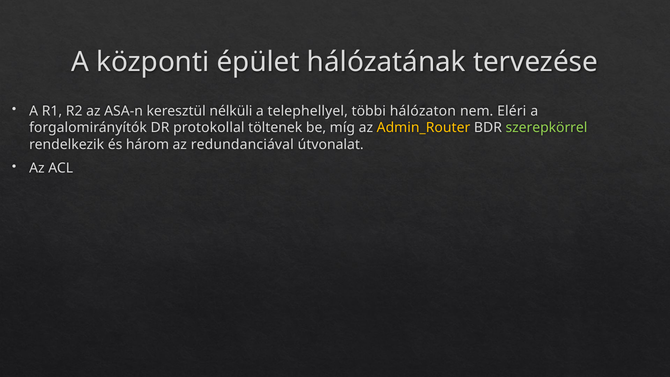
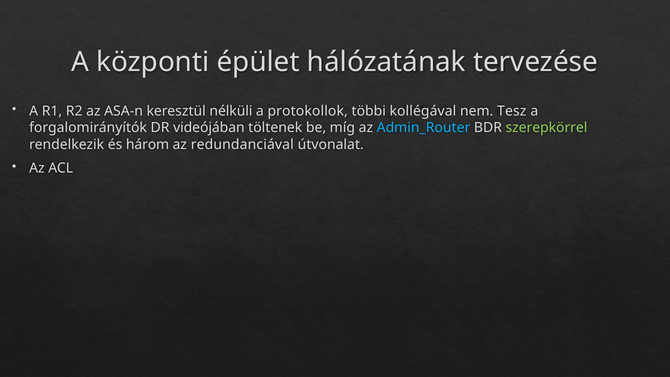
telephellyel: telephellyel -> protokollok
hálózaton: hálózaton -> kollégával
Eléri: Eléri -> Tesz
protokollal: protokollal -> videójában
Admin_Router colour: yellow -> light blue
